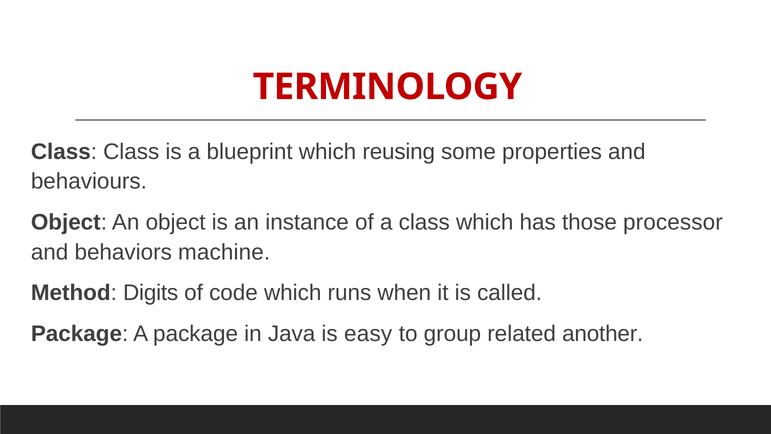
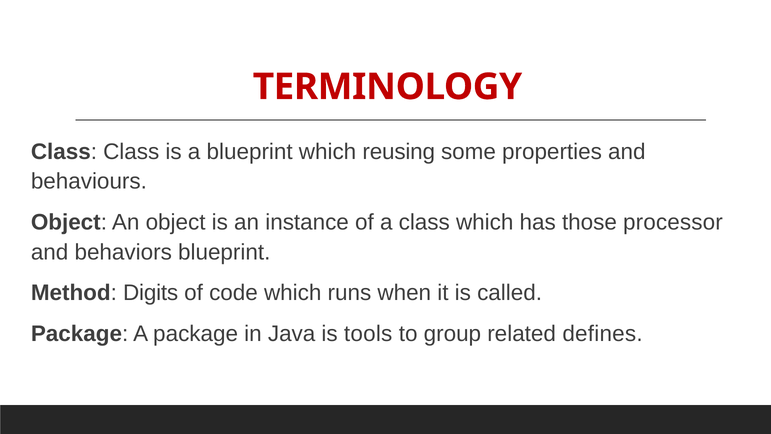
behaviors machine: machine -> blueprint
easy: easy -> tools
another: another -> defines
